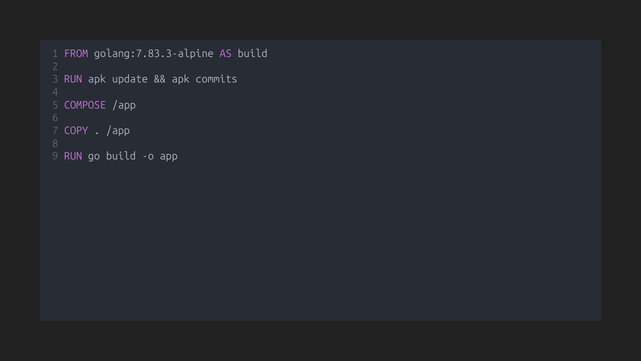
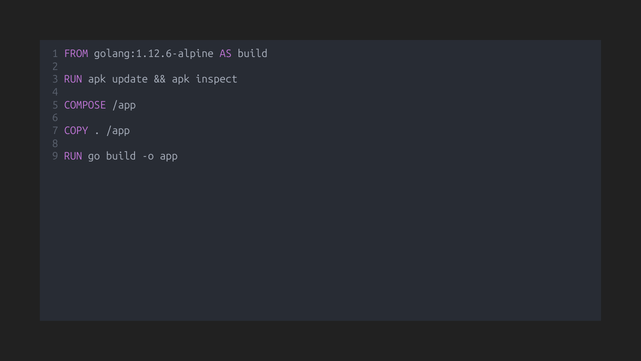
golang:7.83.3-alpine: golang:7.83.3-alpine -> golang:1.12.6-alpine
commits: commits -> inspect
